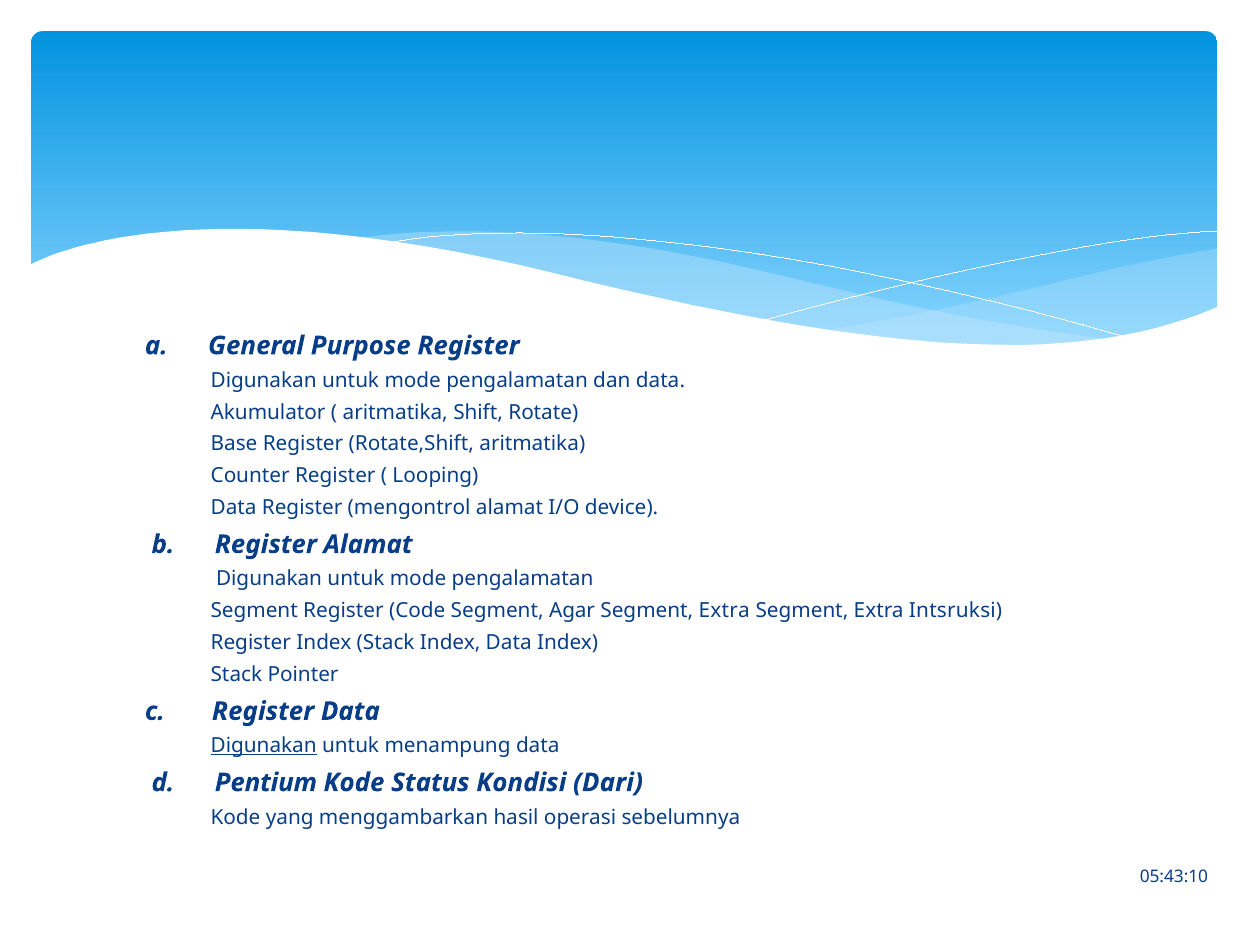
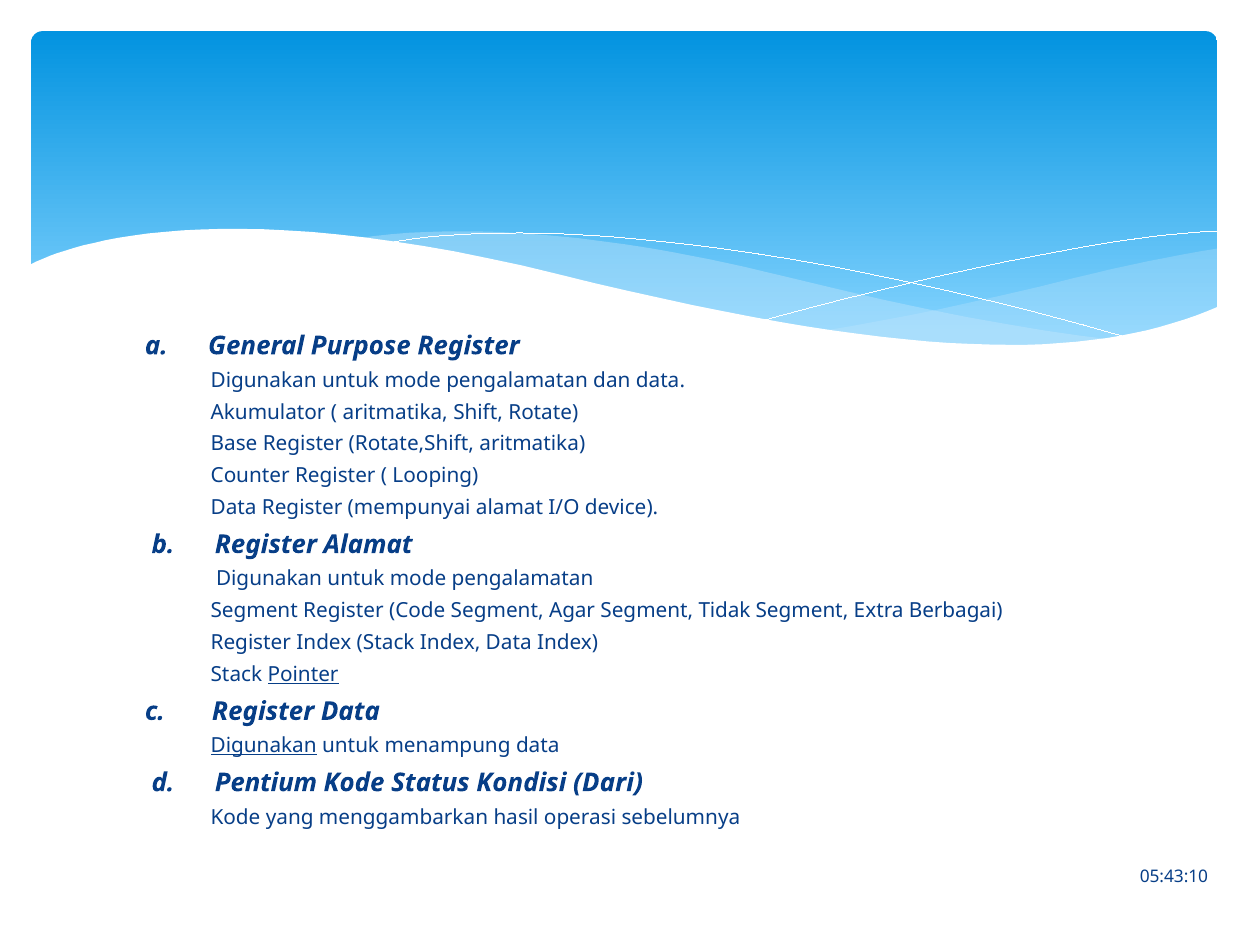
mengontrol: mengontrol -> mempunyai
Extra at (724, 611): Extra -> Tidak
Intsruksi: Intsruksi -> Berbagai
Pointer underline: none -> present
